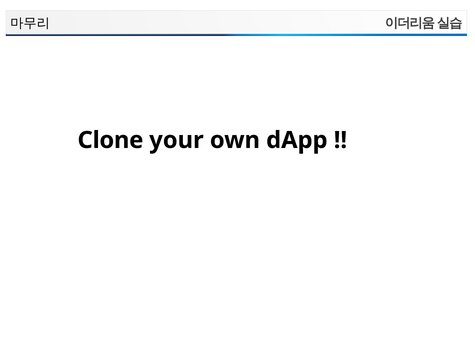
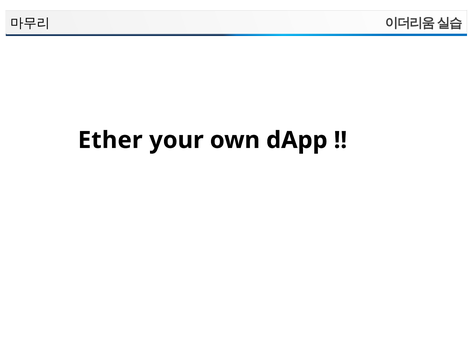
Clone: Clone -> Ether
